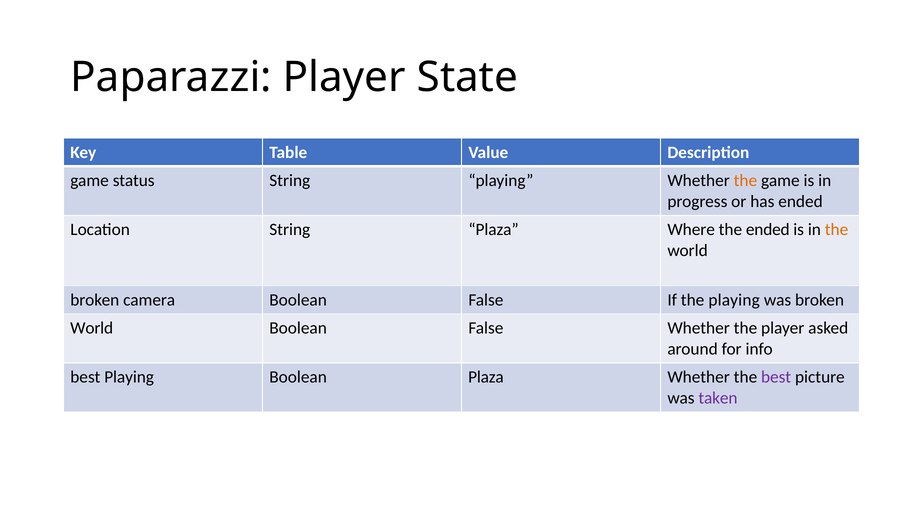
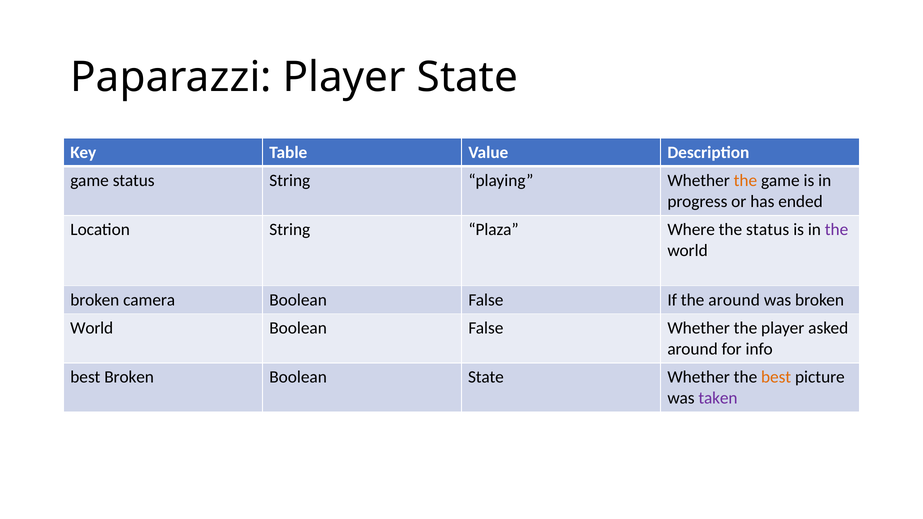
the ended: ended -> status
the at (837, 230) colour: orange -> purple
the playing: playing -> around
best Playing: Playing -> Broken
Boolean Plaza: Plaza -> State
best at (776, 377) colour: purple -> orange
